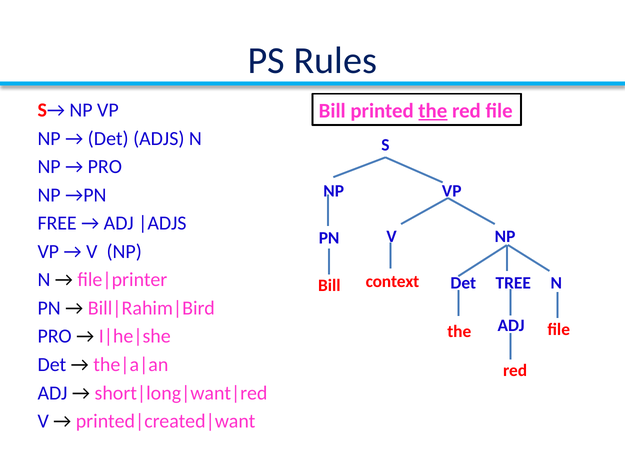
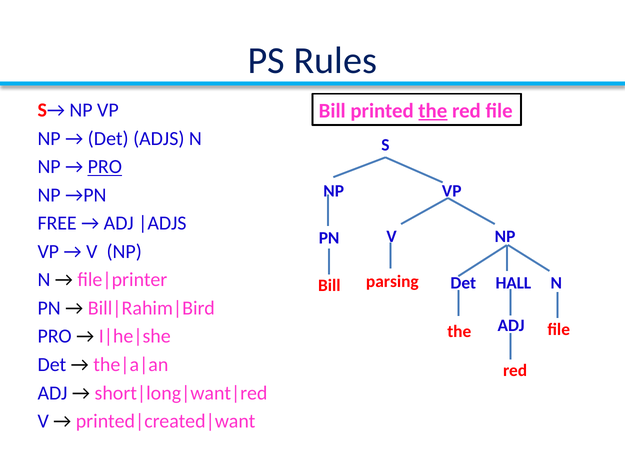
PRO at (105, 167) underline: none -> present
context: context -> parsing
TREE: TREE -> HALL
